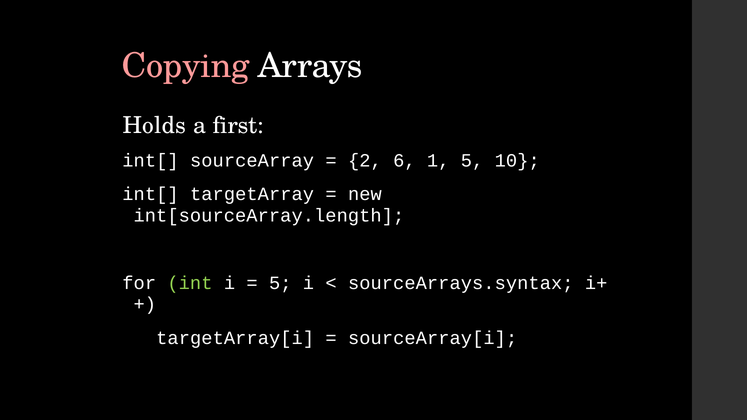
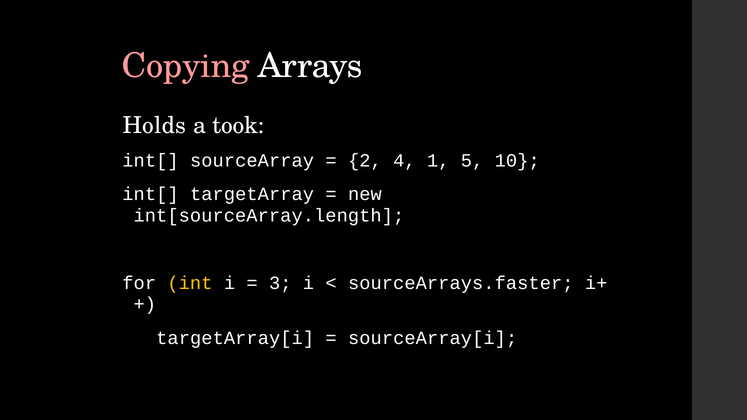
first: first -> took
6: 6 -> 4
int colour: light green -> yellow
5 at (280, 283): 5 -> 3
sourceArrays.syntax: sourceArrays.syntax -> sourceArrays.faster
